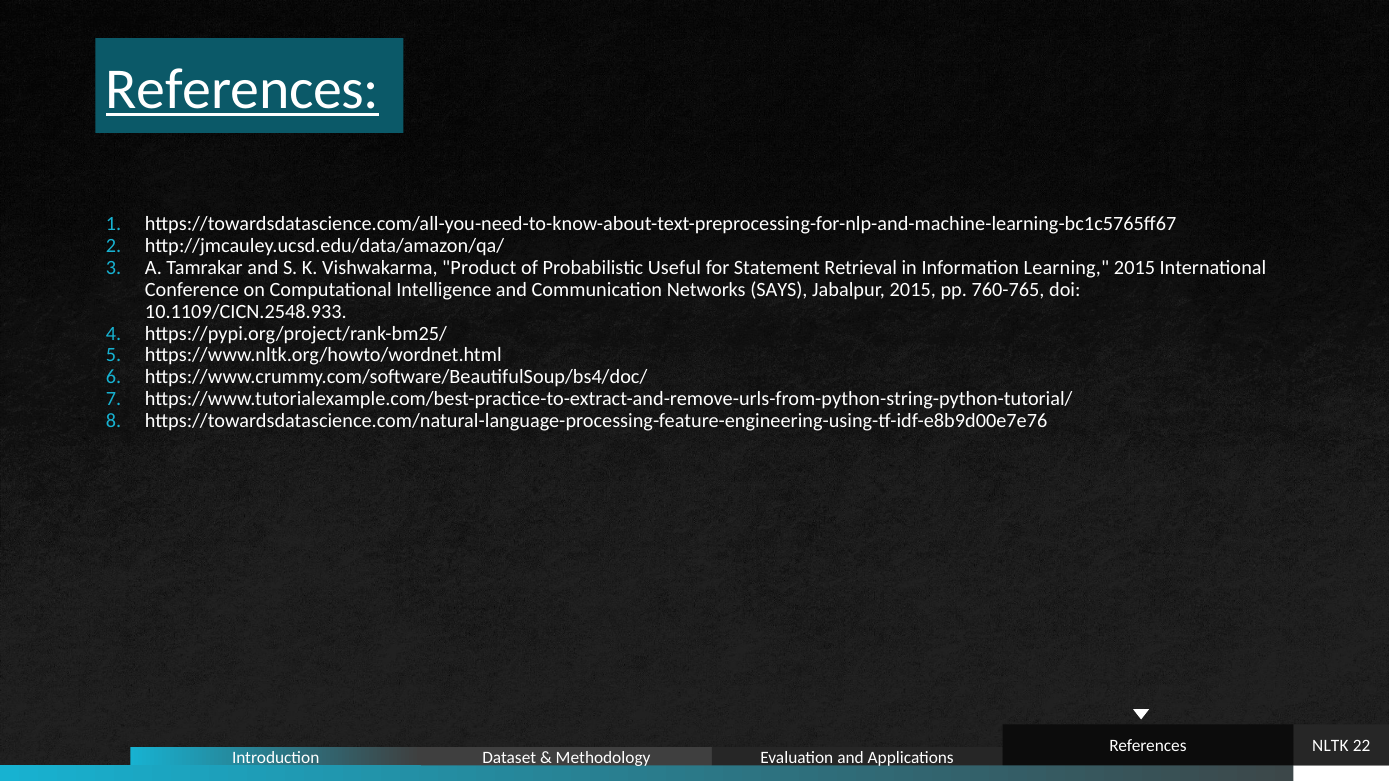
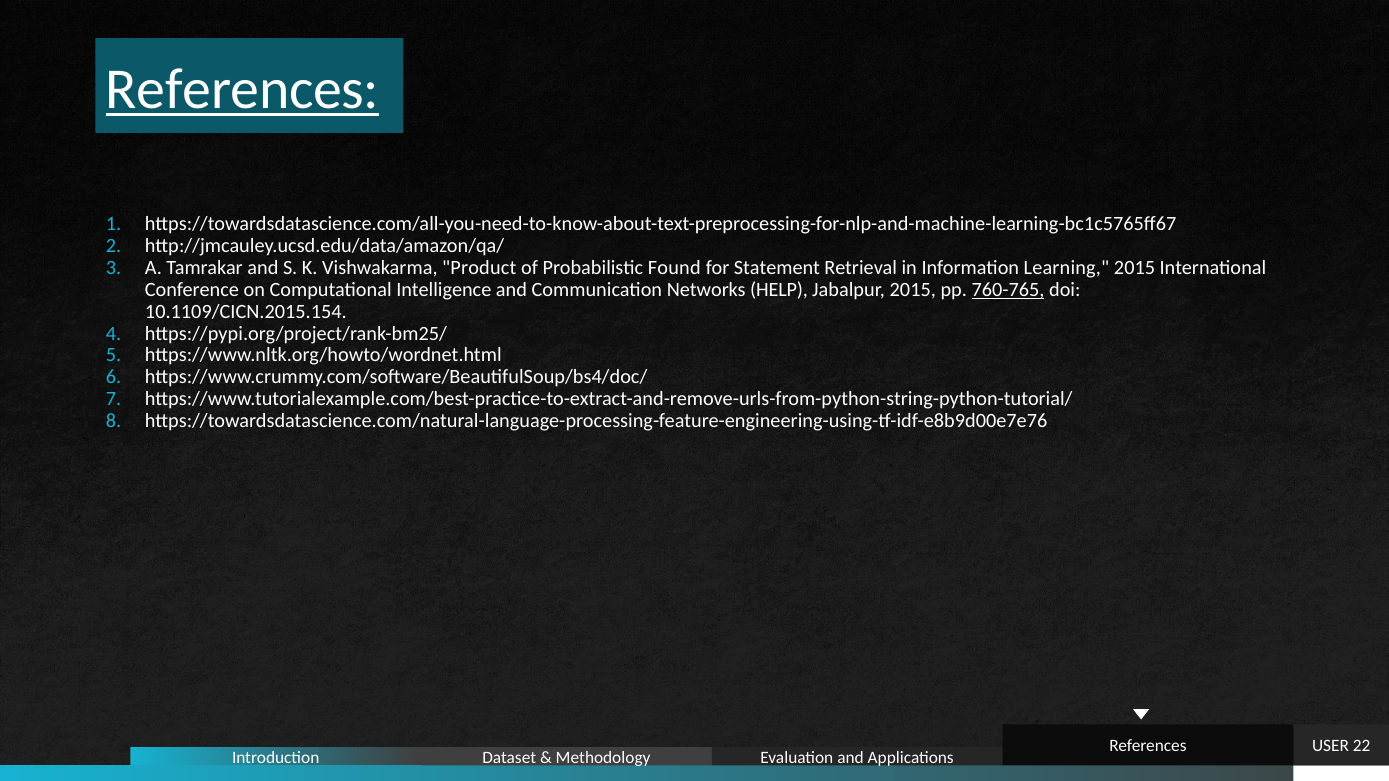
Useful: Useful -> Found
SAYS: SAYS -> HELP
760-765 underline: none -> present
10.1109/CICN.2548.933: 10.1109/CICN.2548.933 -> 10.1109/CICN.2015.154
NLTK: NLTK -> USER
